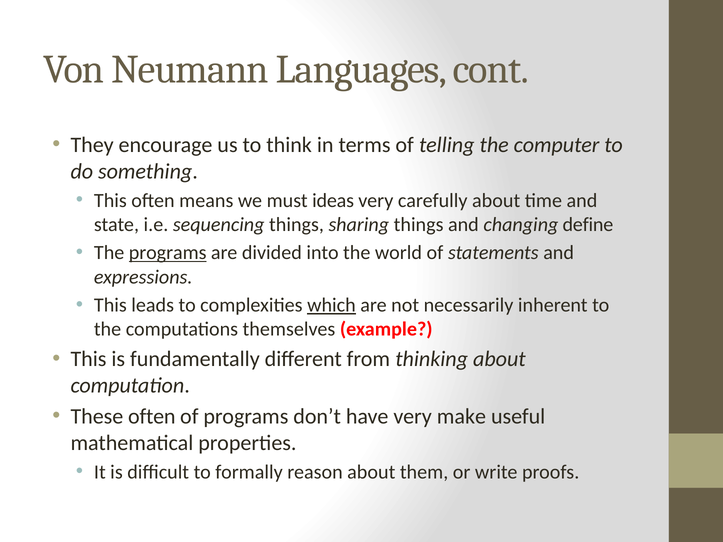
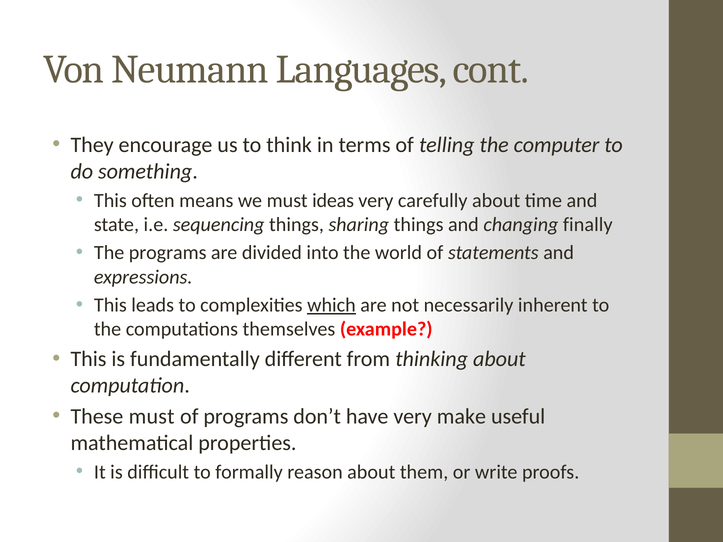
define: define -> finally
programs at (168, 253) underline: present -> none
These often: often -> must
